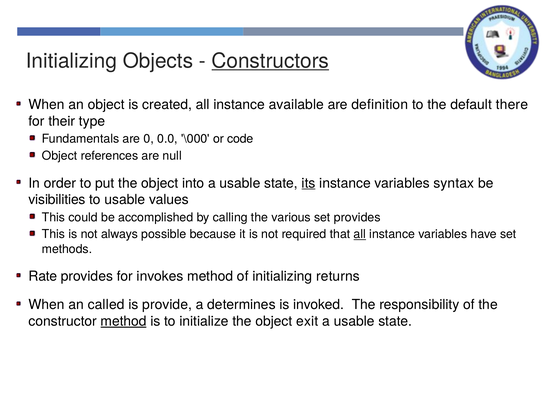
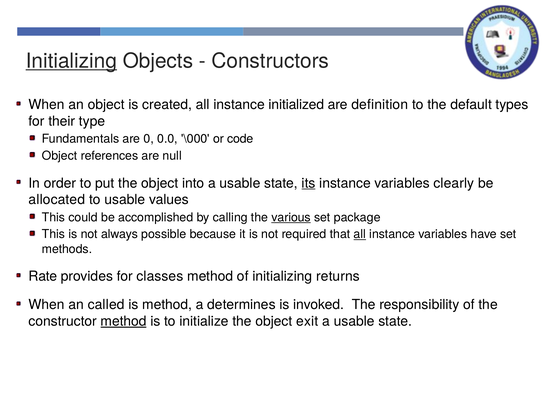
Initializing at (71, 61) underline: none -> present
Constructors underline: present -> none
available: available -> initialized
there: there -> types
syntax: syntax -> clearly
visibilities: visibilities -> allocated
various underline: none -> present
set provides: provides -> package
invokes: invokes -> classes
is provide: provide -> method
